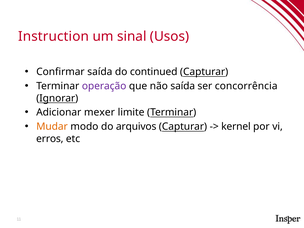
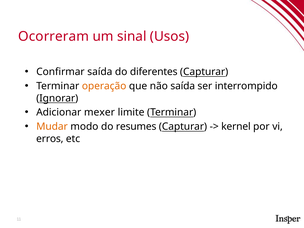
Instruction: Instruction -> Ocorreram
continued: continued -> diferentes
operação colour: purple -> orange
concorrência: concorrência -> interrompido
arquivos: arquivos -> resumes
